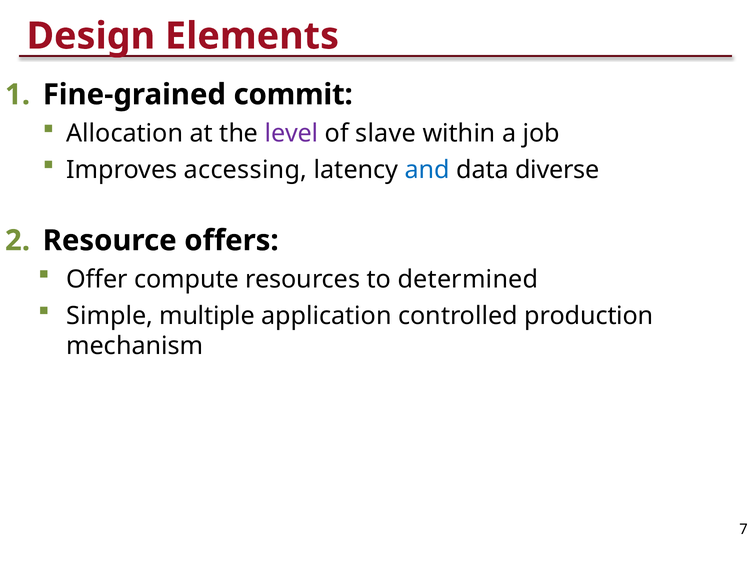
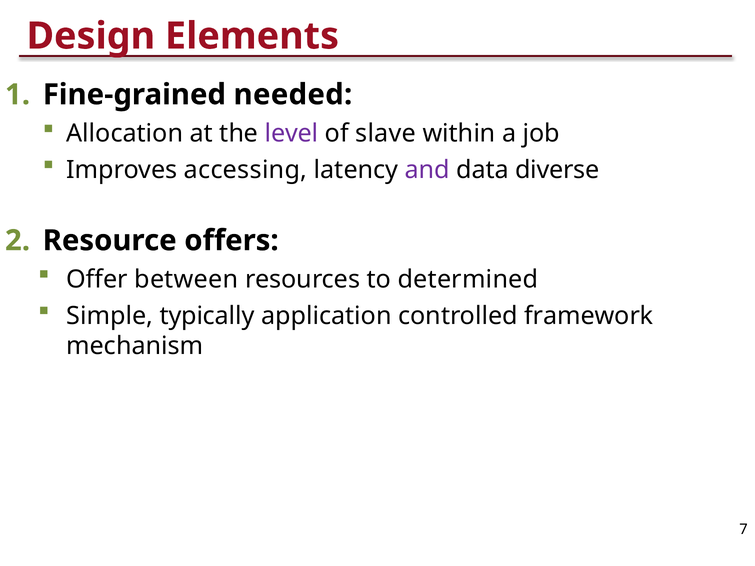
commit: commit -> needed
and colour: blue -> purple
compute: compute -> between
multiple: multiple -> typically
production: production -> framework
